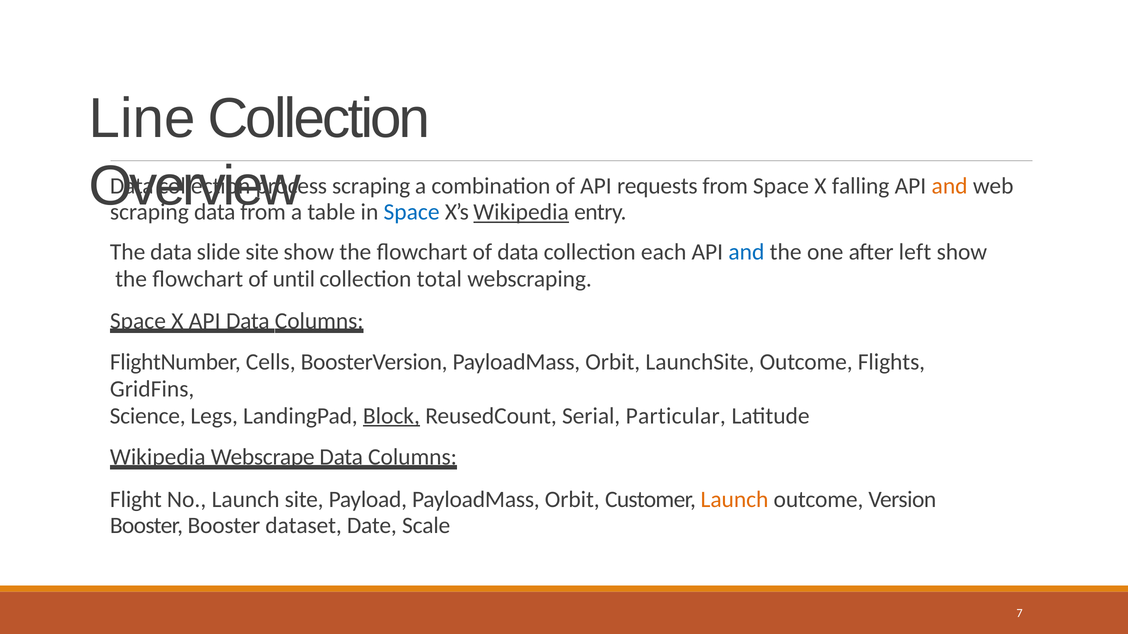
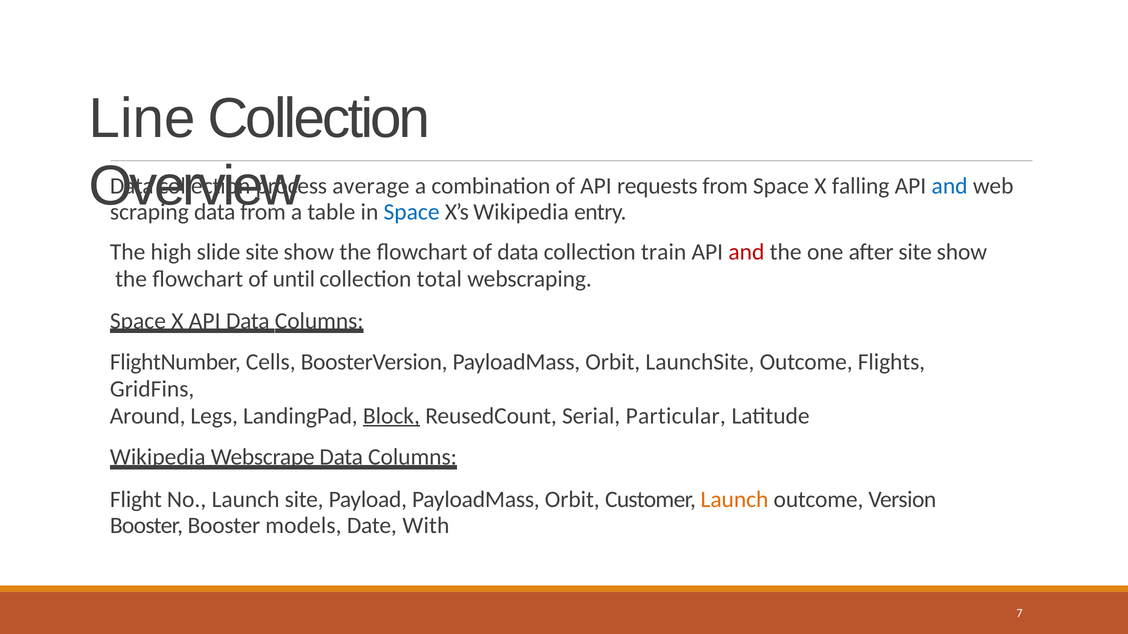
scraping at (371, 186): scraping -> average
and at (950, 186) colour: orange -> blue
Wikipedia at (521, 212) underline: present -> none
The data: data -> high
each: each -> train
and at (746, 252) colour: blue -> red
after left: left -> site
Science: Science -> Around
dataset: dataset -> models
Scale: Scale -> With
